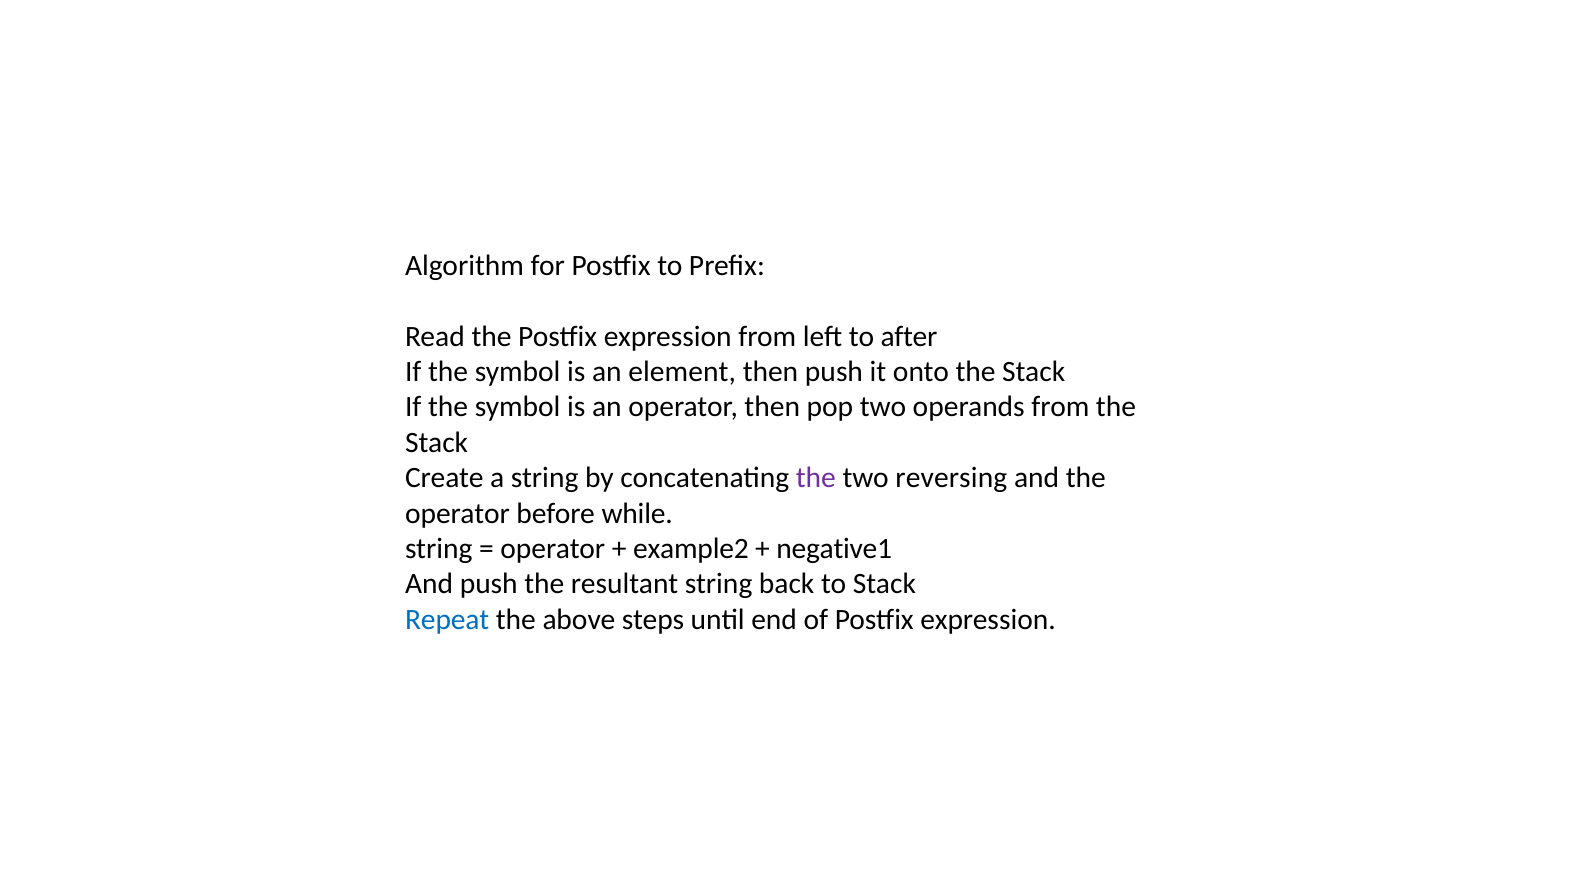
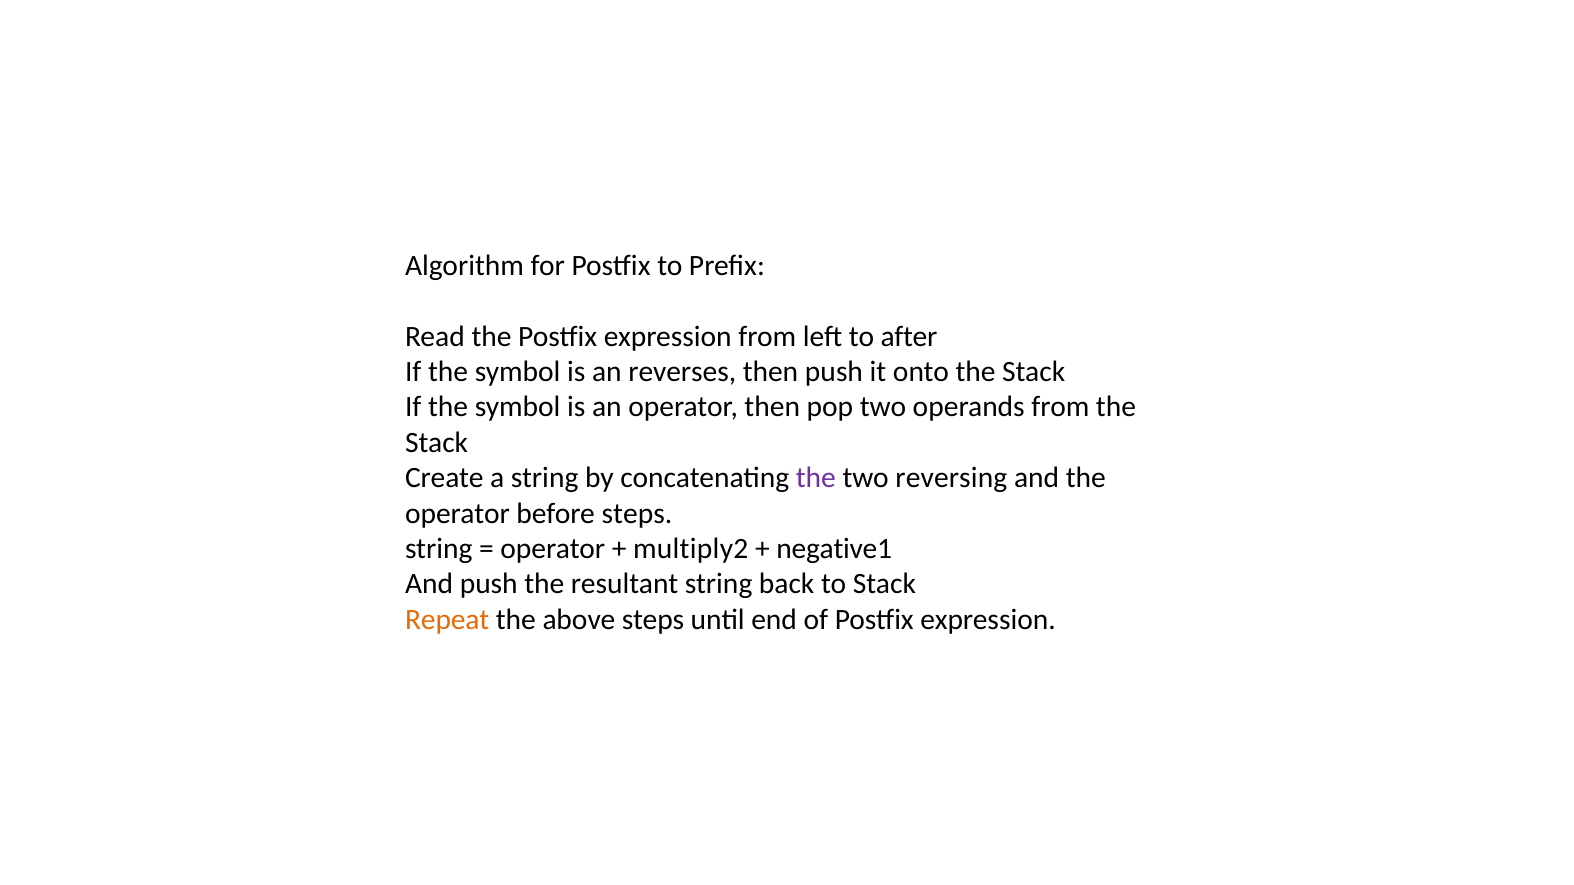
element: element -> reverses
before while: while -> steps
example2: example2 -> multiply2
Repeat colour: blue -> orange
